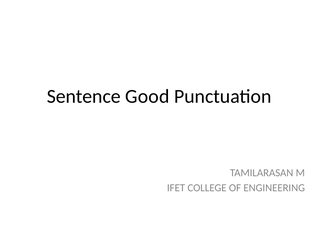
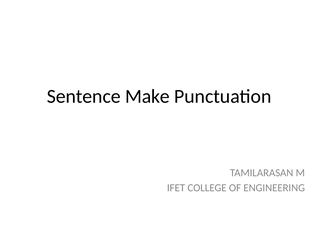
Good: Good -> Make
